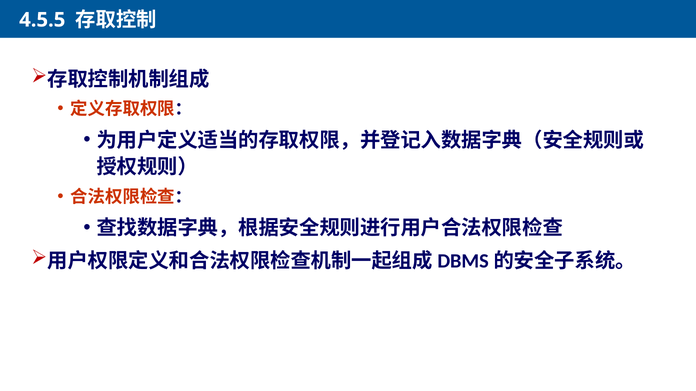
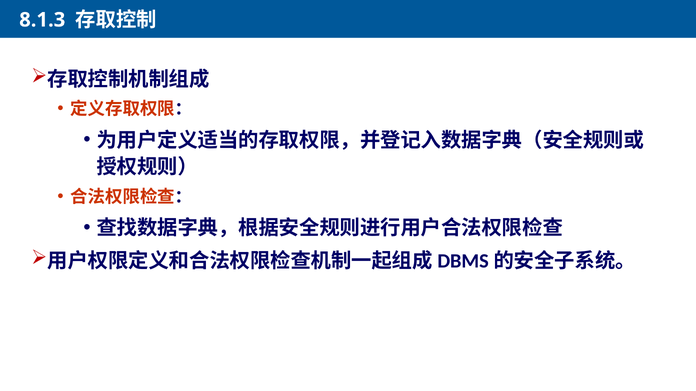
4.5.5: 4.5.5 -> 8.1.3
